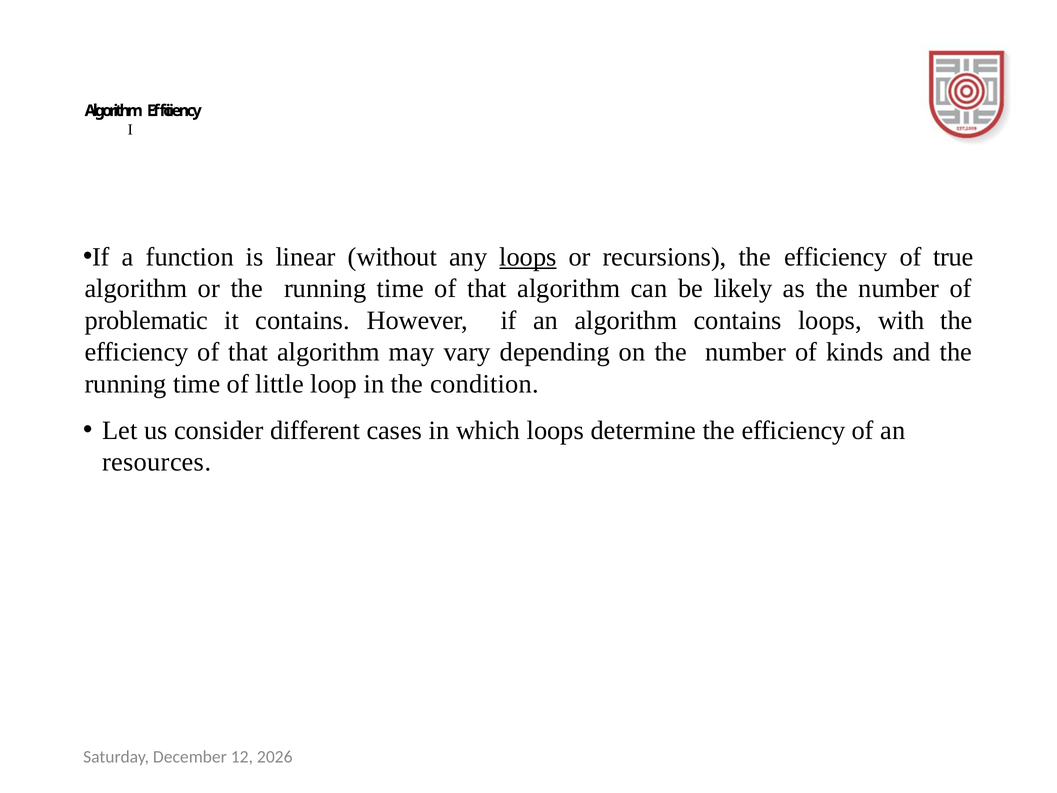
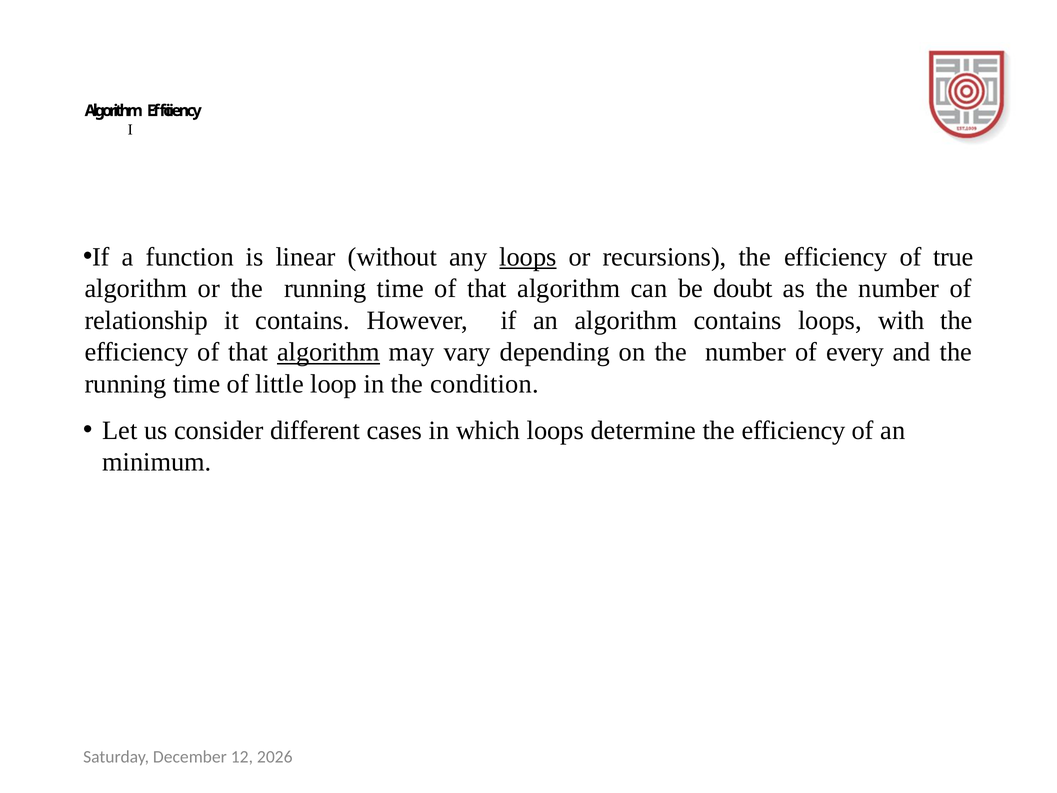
likely: likely -> doubt
problematic: problematic -> relationship
algorithm at (328, 352) underline: none -> present
kinds: kinds -> every
resources: resources -> minimum
